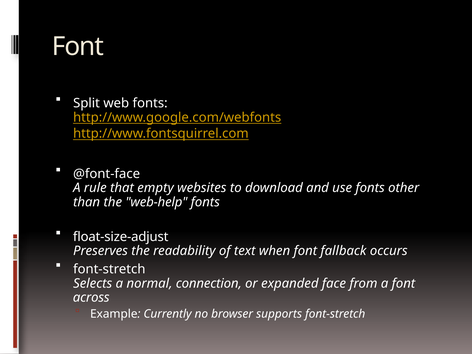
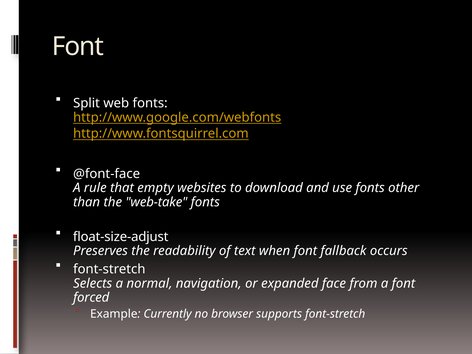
web-help: web-help -> web-take
connection: connection -> navigation
across: across -> forced
